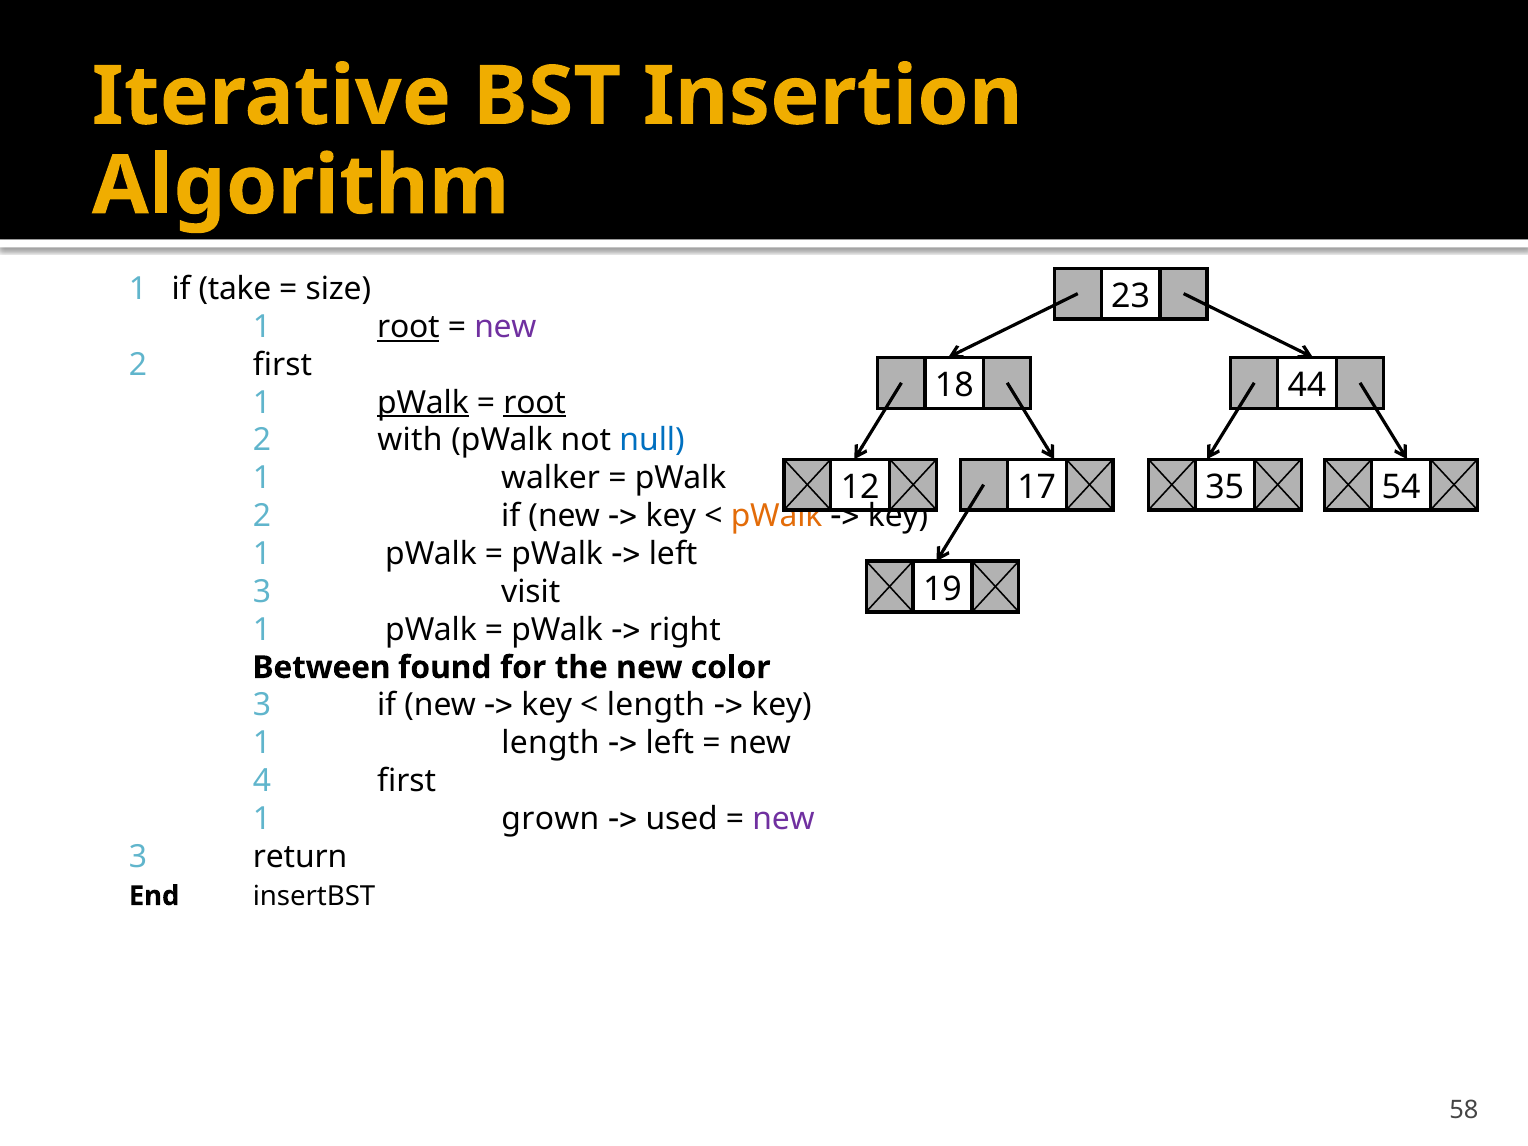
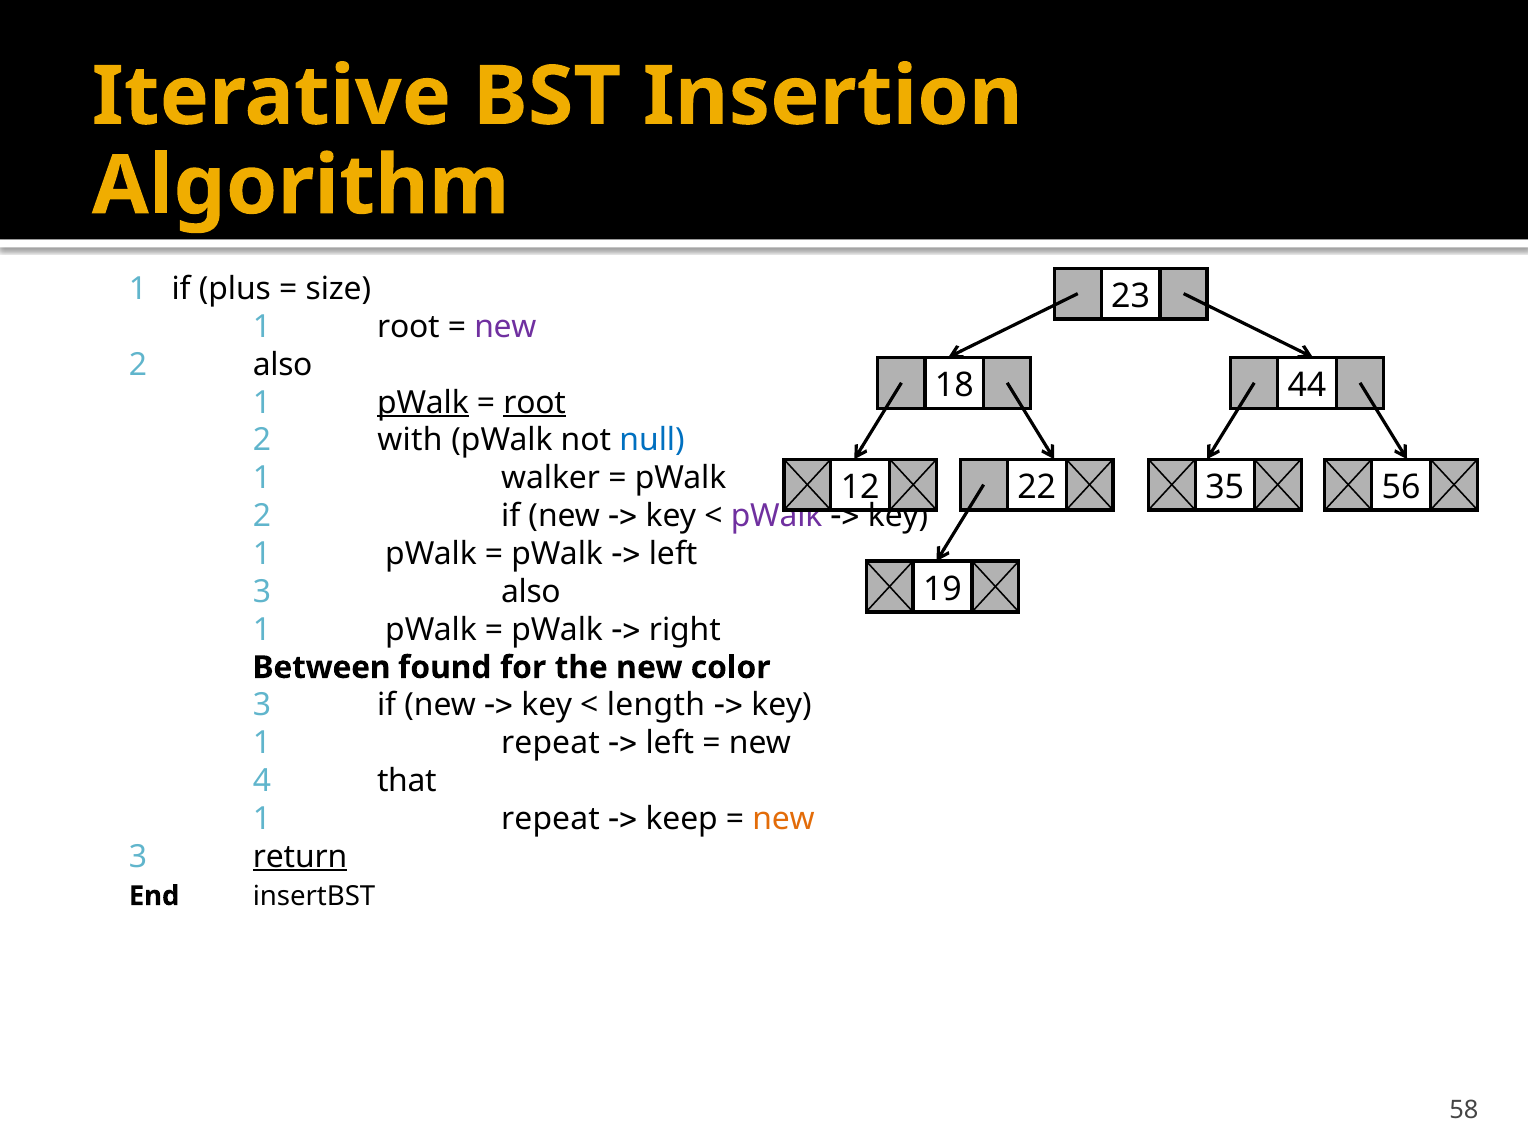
take: take -> plus
root at (408, 327) underline: present -> none
2 first: first -> also
17: 17 -> 22
54: 54 -> 56
pWalk at (777, 516) colour: orange -> purple
3 visit: visit -> also
length at (550, 743): length -> repeat
4 first: first -> that
grown at (550, 819): grown -> repeat
used: used -> keep
new at (783, 819) colour: purple -> orange
return underline: none -> present
